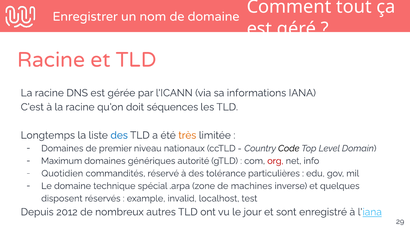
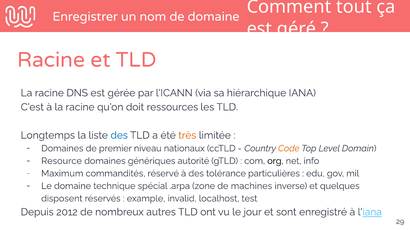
informations: informations -> hiérarchique
séquences: séquences -> ressources
Code colour: black -> orange
Maximum: Maximum -> Resource
org colour: red -> black
Quotidien: Quotidien -> Maximum
